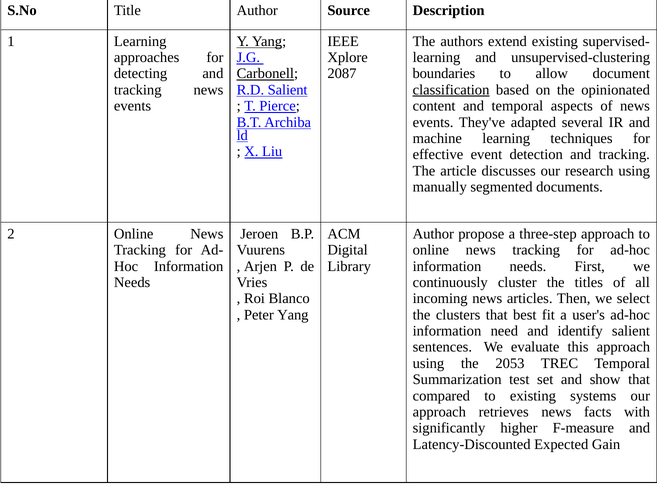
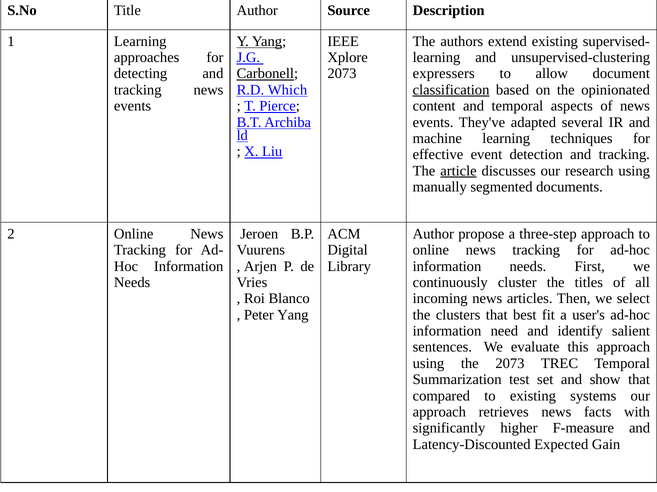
2087 at (342, 74): 2087 -> 2073
boundaries: boundaries -> expressers
R.D Salient: Salient -> Which
article underline: none -> present
the 2053: 2053 -> 2073
